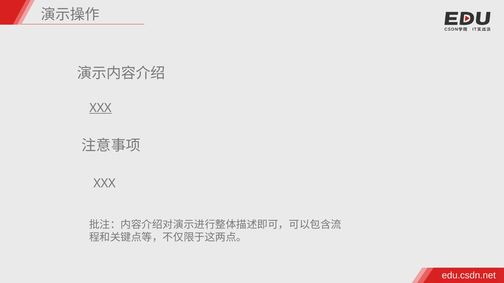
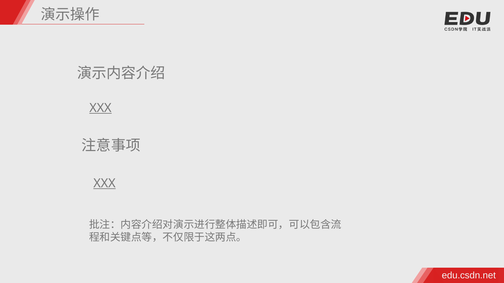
XXX at (104, 184) underline: none -> present
